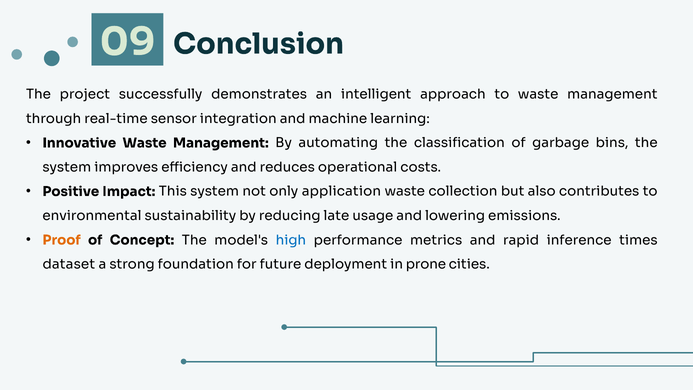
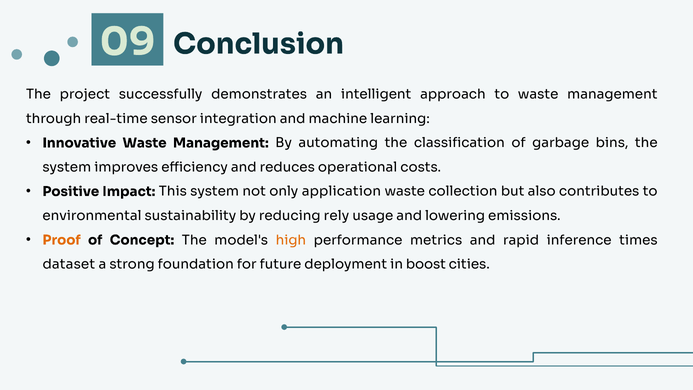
late: late -> rely
high colour: blue -> orange
prone: prone -> boost
